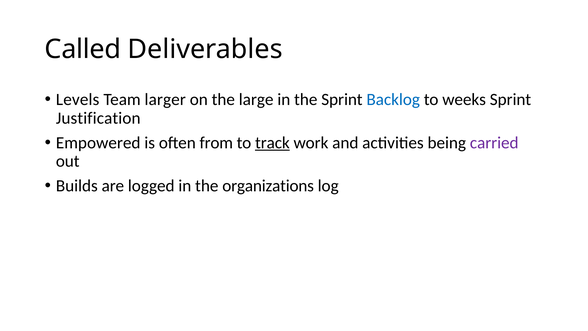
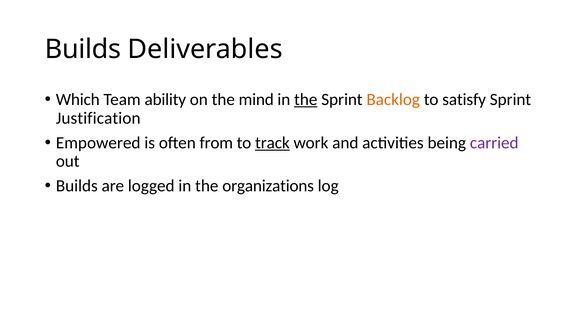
Called at (83, 49): Called -> Builds
Levels: Levels -> Which
larger: larger -> ability
large: large -> mind
the at (306, 99) underline: none -> present
Backlog colour: blue -> orange
weeks: weeks -> satisfy
